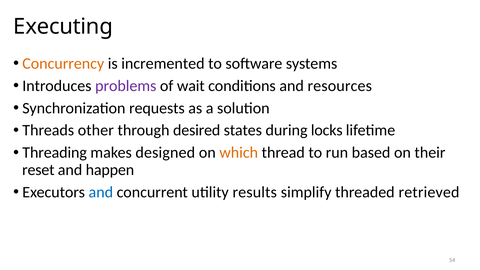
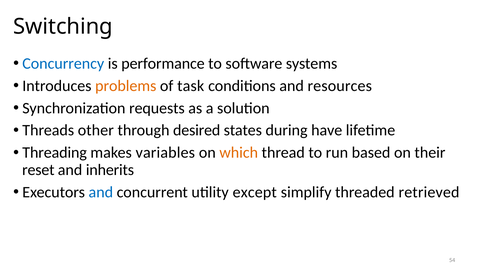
Executing: Executing -> Switching
Concurrency colour: orange -> blue
incremented: incremented -> performance
problems colour: purple -> orange
wait: wait -> task
locks: locks -> have
designed: designed -> variables
happen: happen -> inherits
results: results -> except
